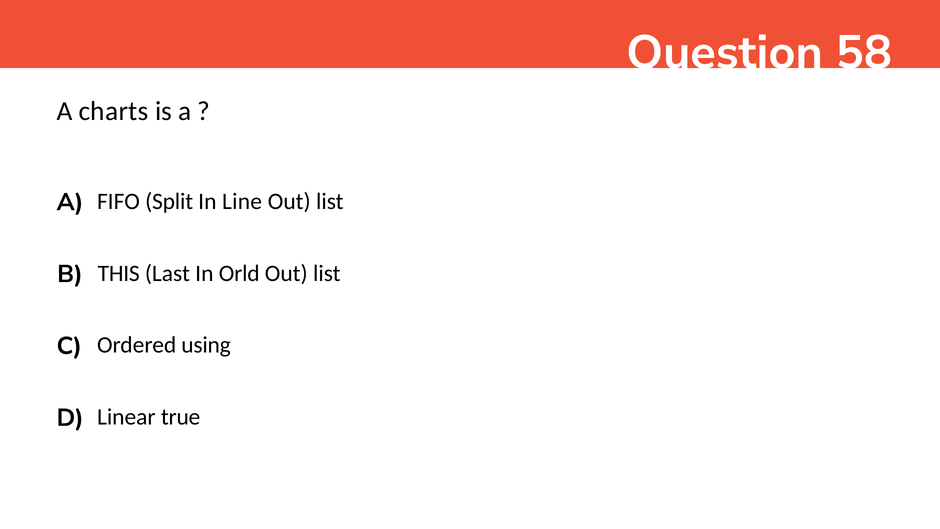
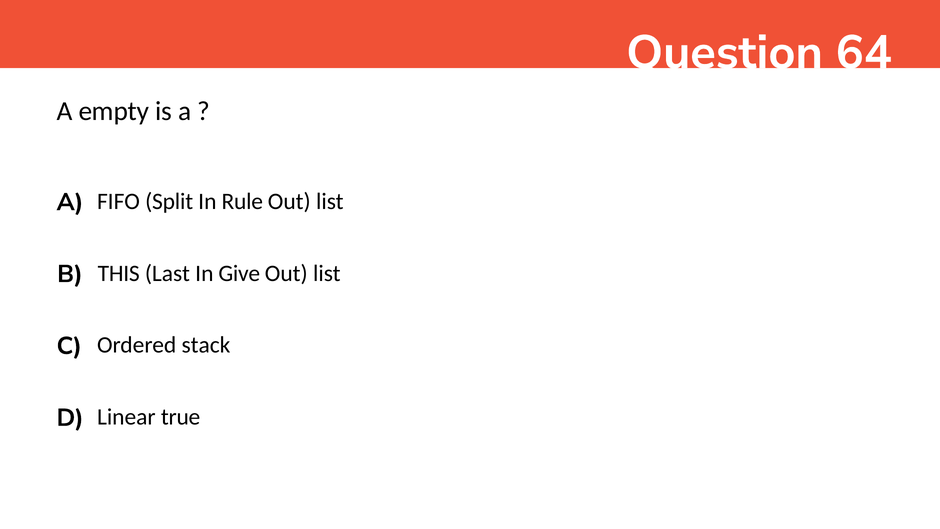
58: 58 -> 64
charts: charts -> empty
Line: Line -> Rule
Orld: Orld -> Give
using: using -> stack
